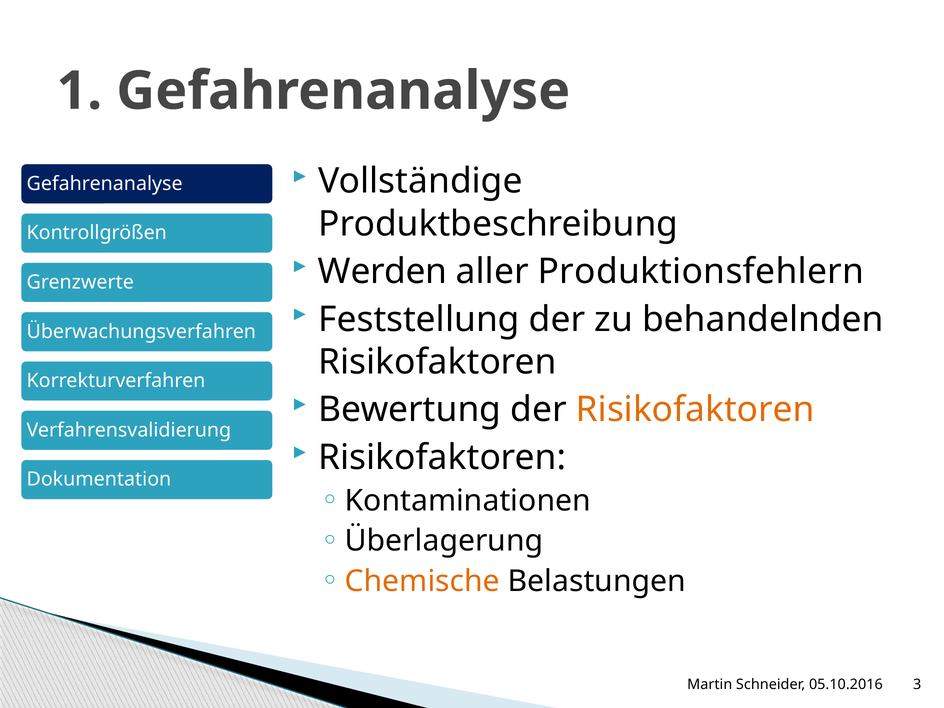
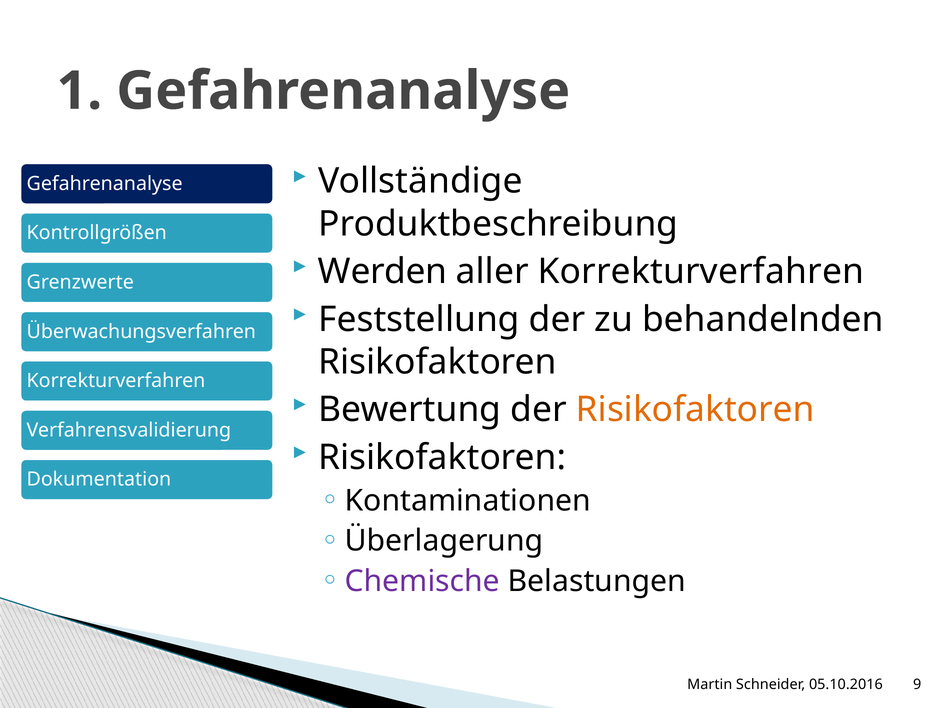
aller Produktionsfehlern: Produktionsfehlern -> Korrekturverfahren
Chemische colour: orange -> purple
3: 3 -> 9
